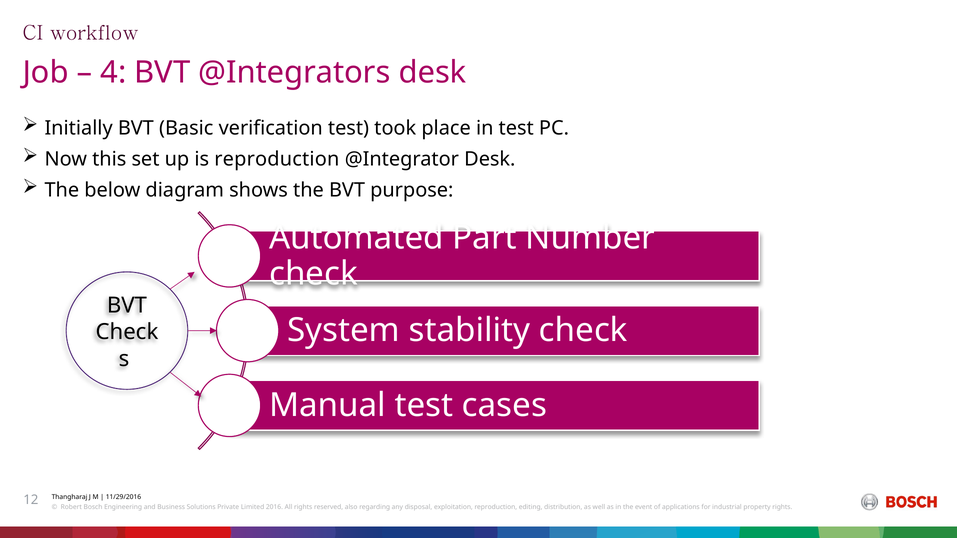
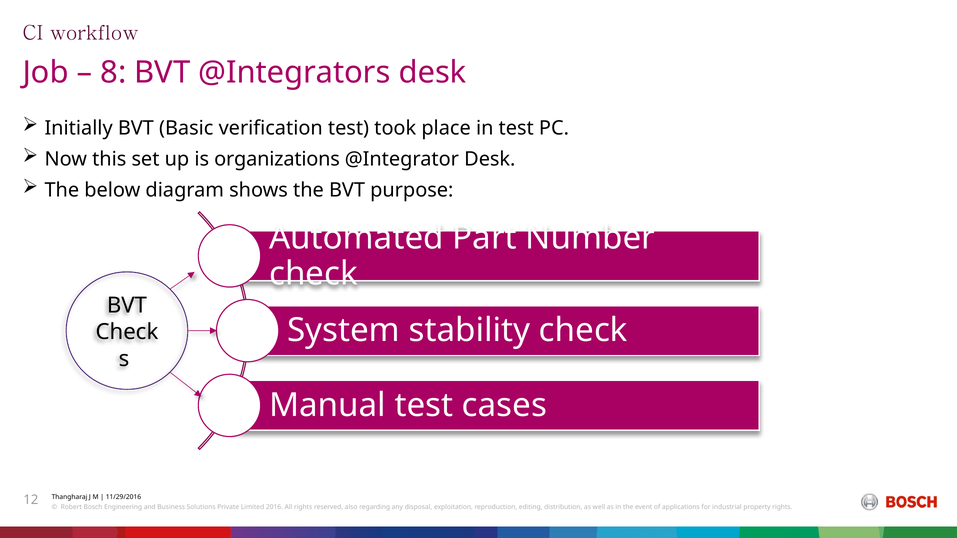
4: 4 -> 8
is reproduction: reproduction -> organizations
